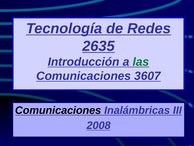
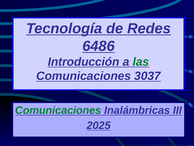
2635: 2635 -> 6486
3607: 3607 -> 3037
Comunicaciones at (58, 110) colour: black -> green
2008: 2008 -> 2025
